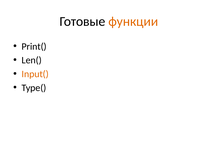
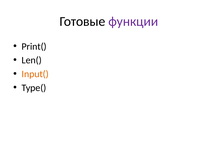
функции colour: orange -> purple
